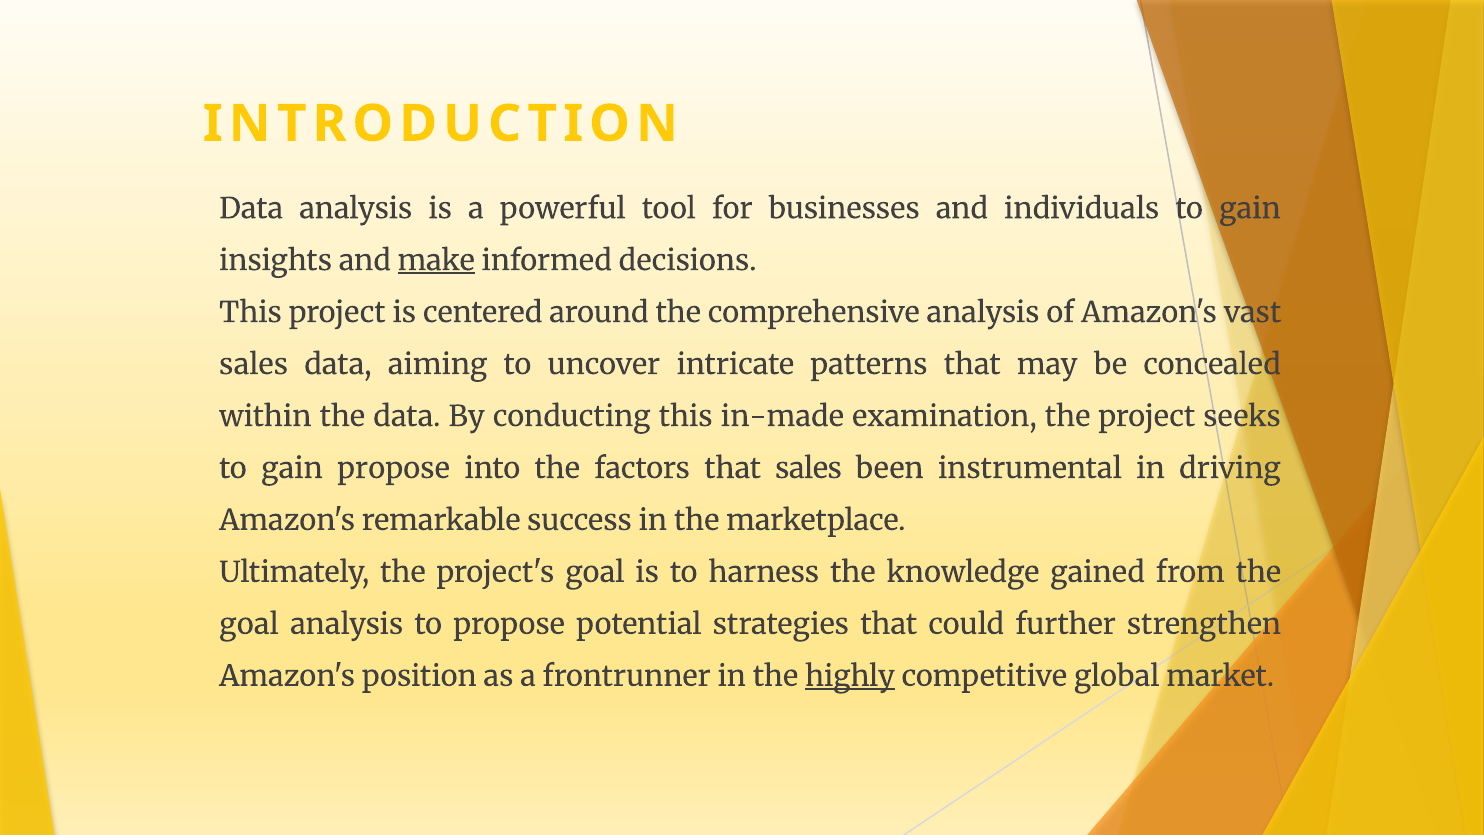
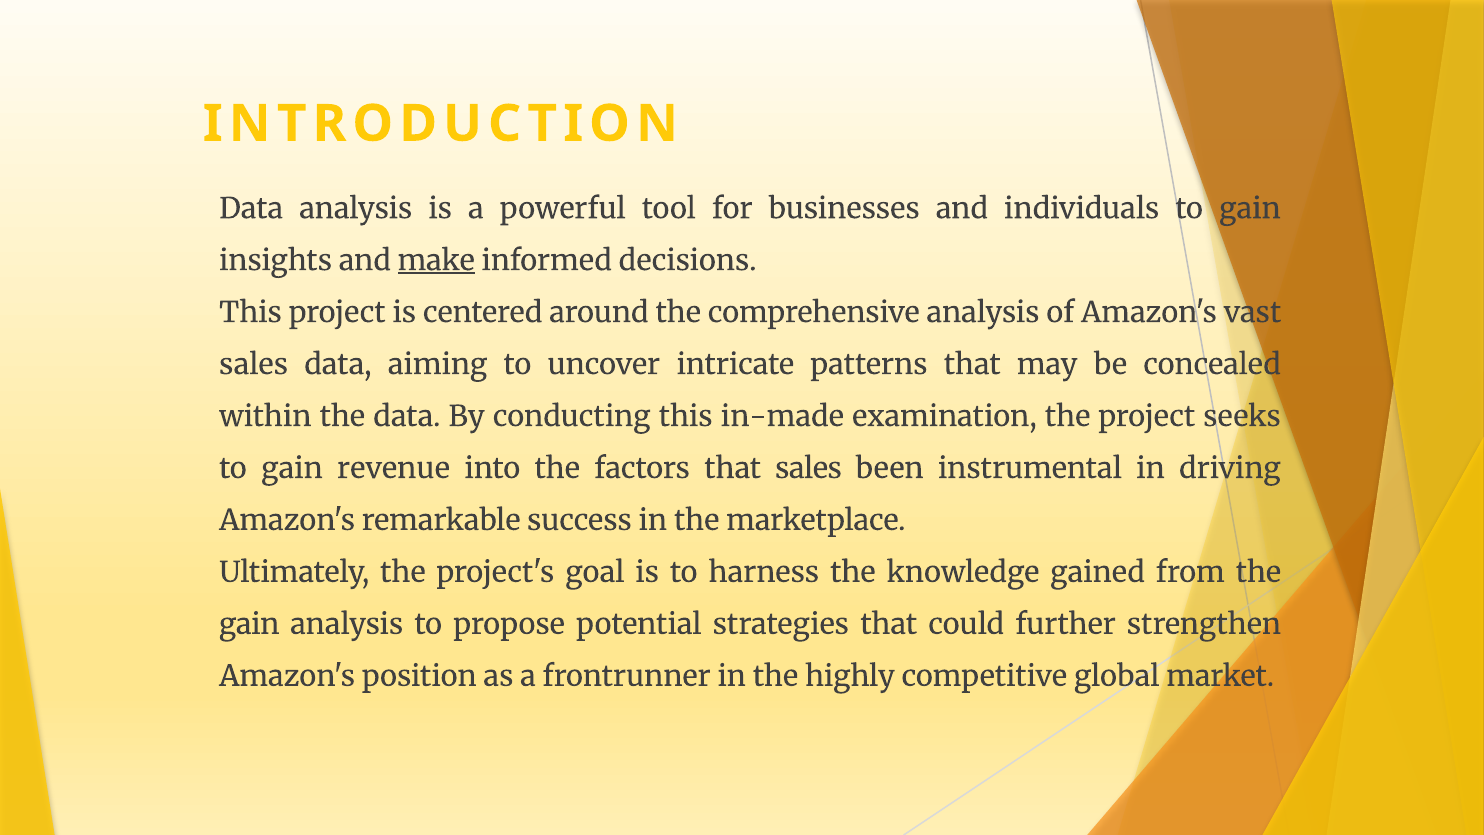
gain propose: propose -> revenue
goal at (249, 624): goal -> gain
highly underline: present -> none
